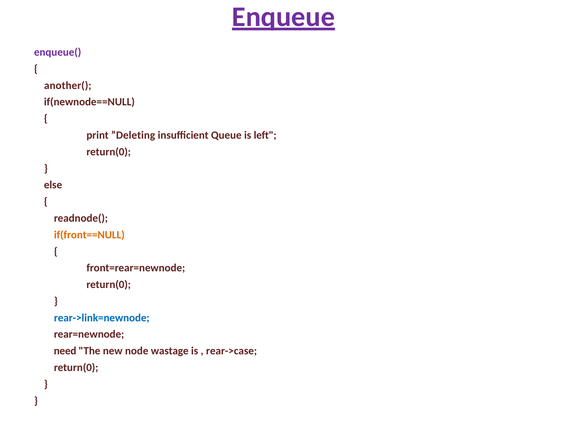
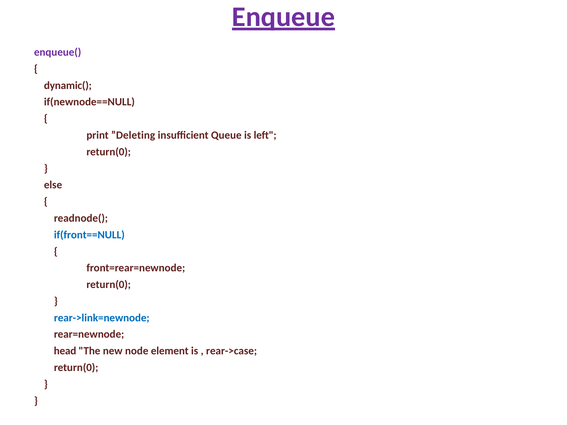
another(: another( -> dynamic(
if(front==NULL colour: orange -> blue
need: need -> head
wastage: wastage -> element
